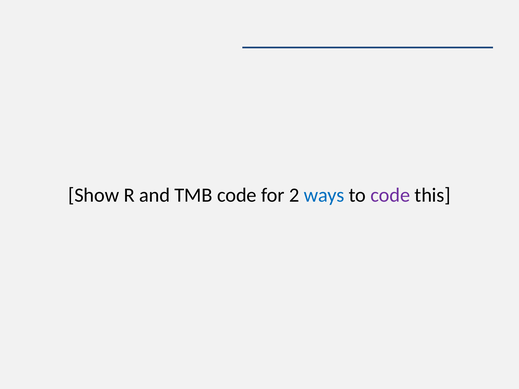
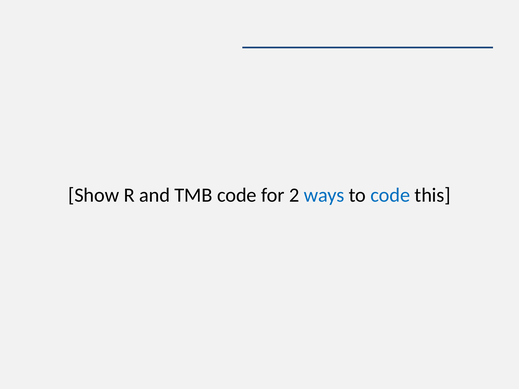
code at (390, 195) colour: purple -> blue
